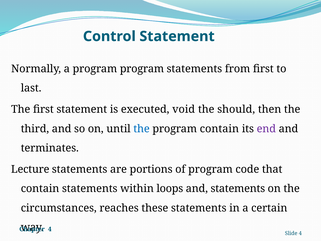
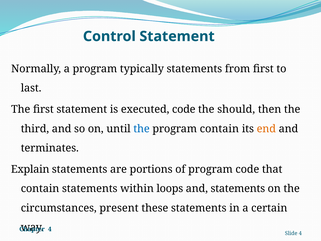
program program: program -> typically
executed void: void -> code
end colour: purple -> orange
Lecture: Lecture -> Explain
reaches: reaches -> present
